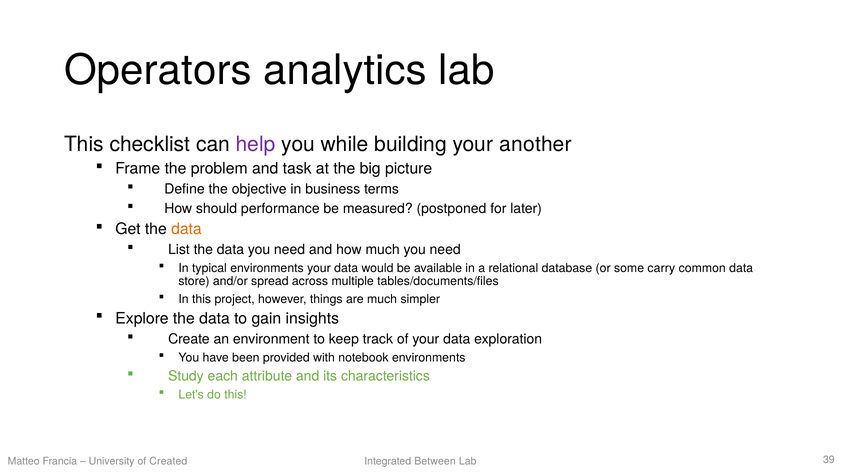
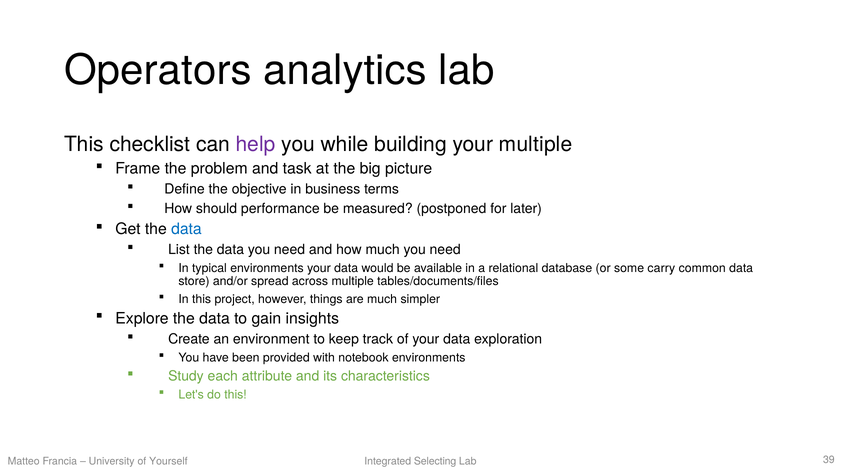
your another: another -> multiple
data at (186, 229) colour: orange -> blue
Created: Created -> Yourself
Between: Between -> Selecting
